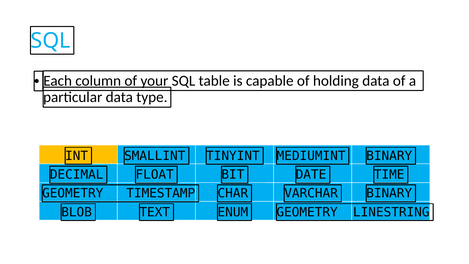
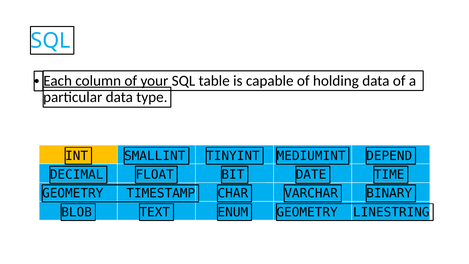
MEDIUMINT BINARY: BINARY -> DEPEND
